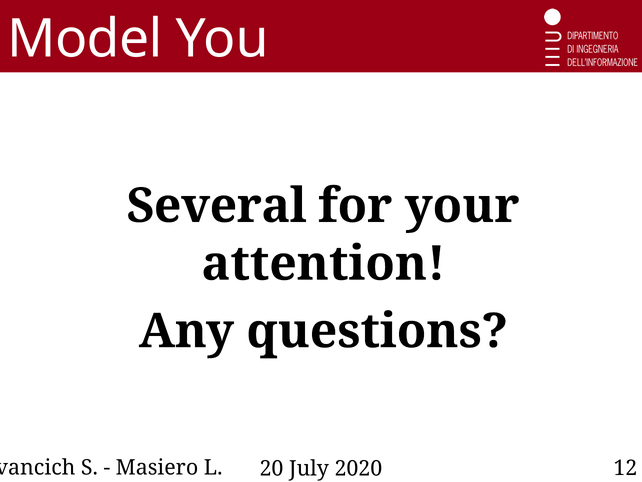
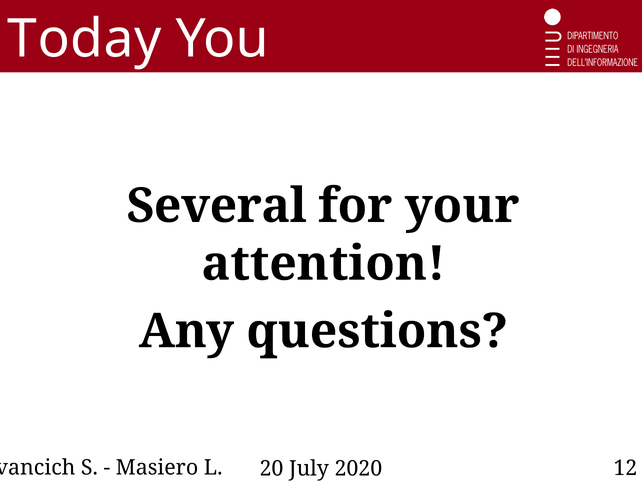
Model: Model -> Today
